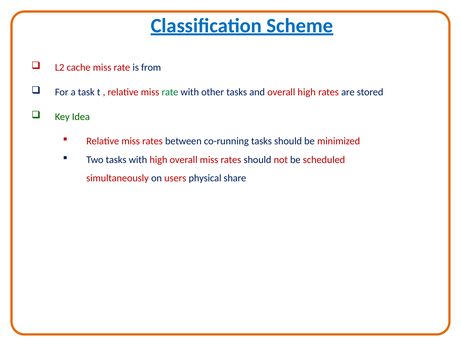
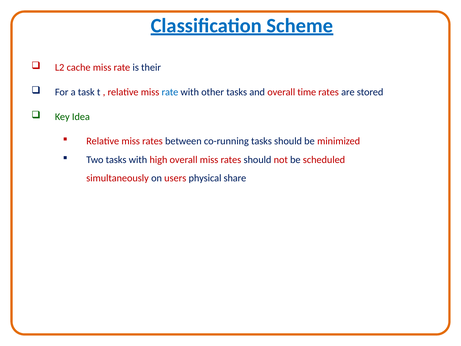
from: from -> their
rate at (170, 92) colour: green -> blue
overall high: high -> time
